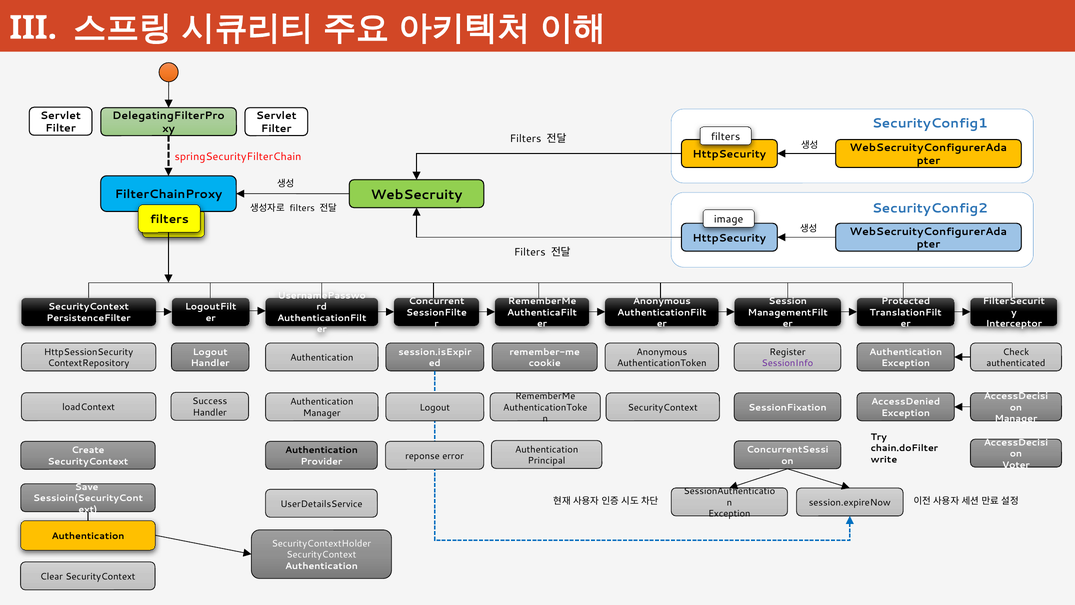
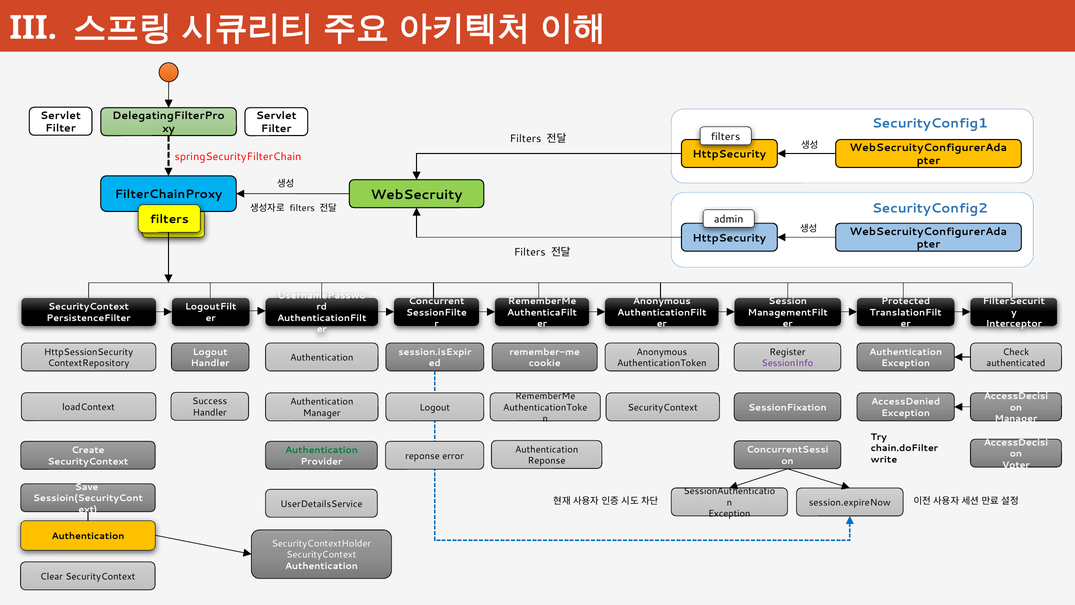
image: image -> admin
Authentication at (321, 450) colour: black -> green
Principal at (547, 461): Principal -> Reponse
